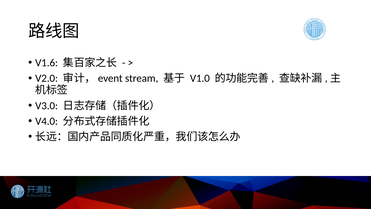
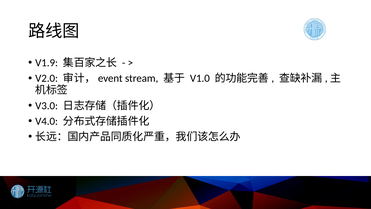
V1.6: V1.6 -> V1.9
